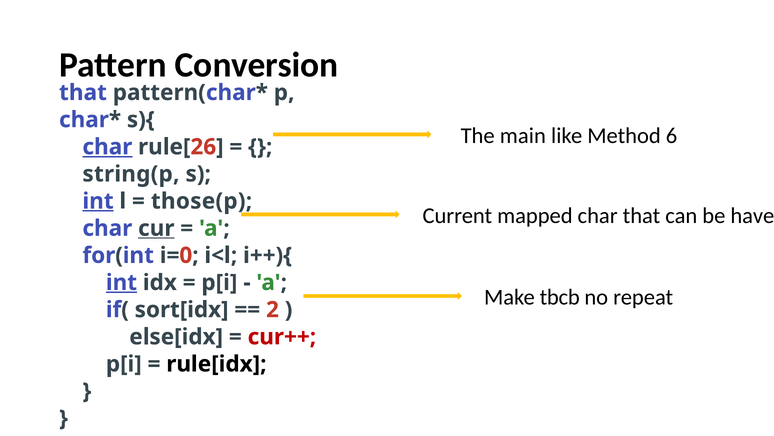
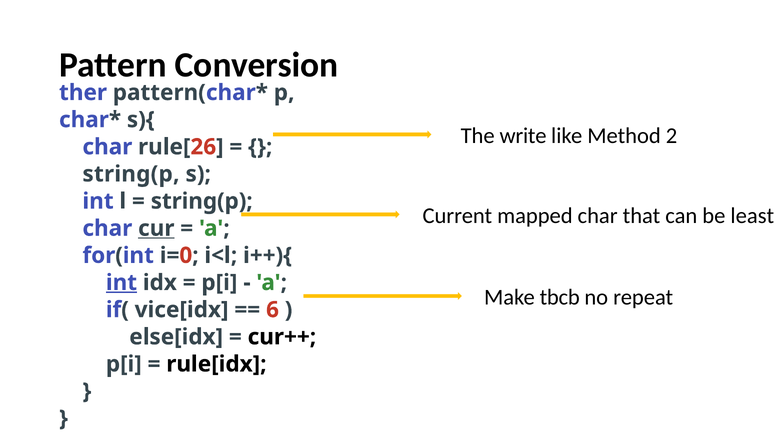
that at (83, 92): that -> ther
main: main -> write
6: 6 -> 2
char at (107, 147) underline: present -> none
int at (98, 201) underline: present -> none
those(p at (202, 201): those(p -> string(p
have: have -> least
sort[idx: sort[idx -> vice[idx
2: 2 -> 6
cur++ colour: red -> black
